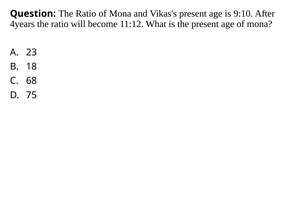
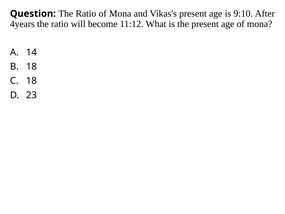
23: 23 -> 14
68 at (31, 81): 68 -> 18
75: 75 -> 23
